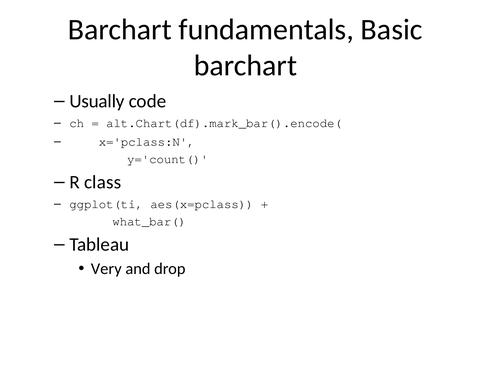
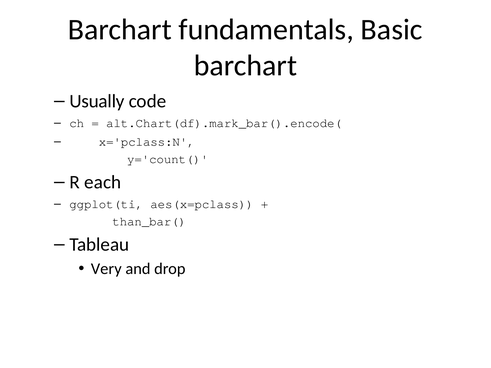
class: class -> each
what_bar(: what_bar( -> than_bar(
